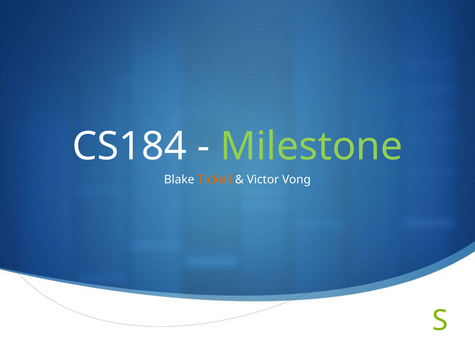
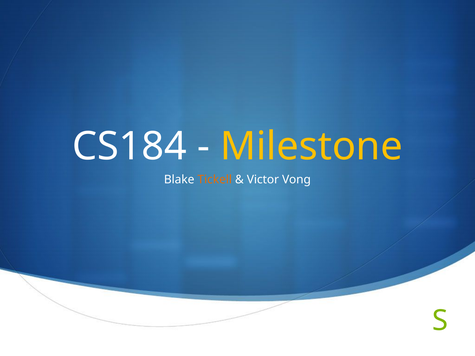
Milestone colour: light green -> yellow
